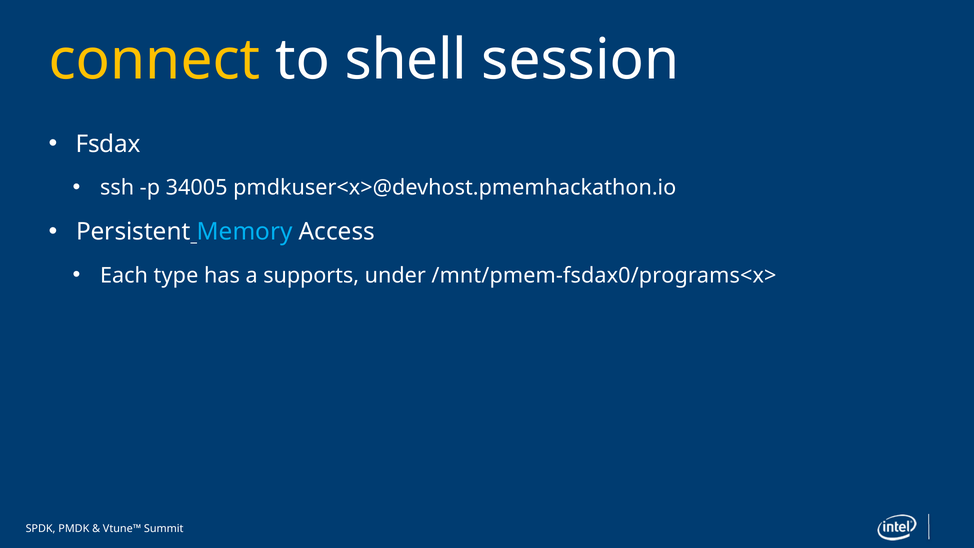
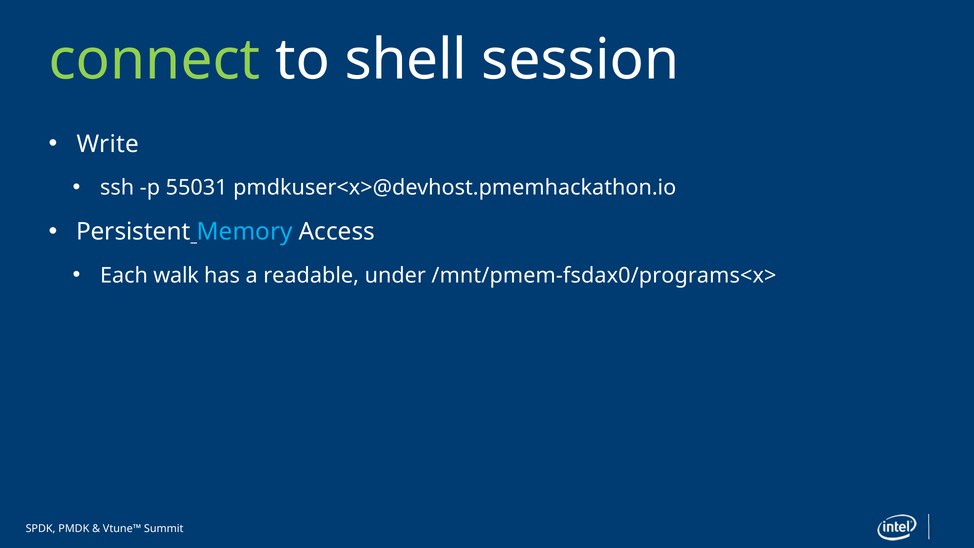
connect colour: yellow -> light green
Fsdax: Fsdax -> Write
34005: 34005 -> 55031
type: type -> walk
supports: supports -> readable
